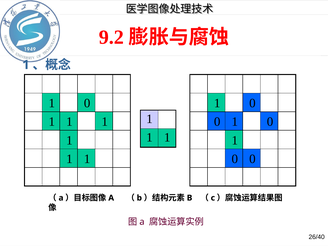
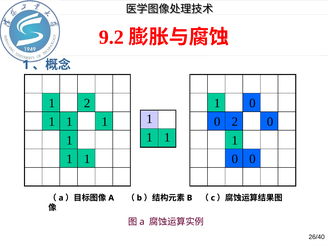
0 at (87, 103): 0 -> 2
1 at (235, 122): 1 -> 2
